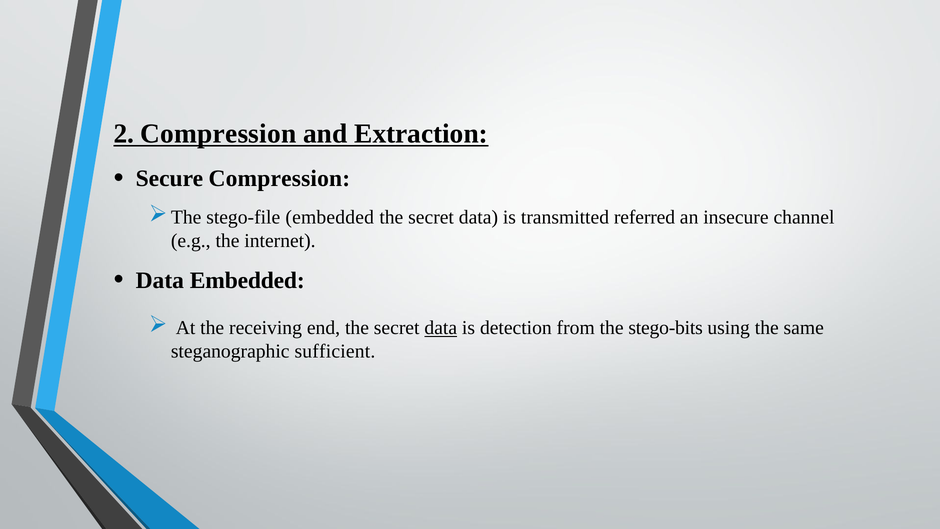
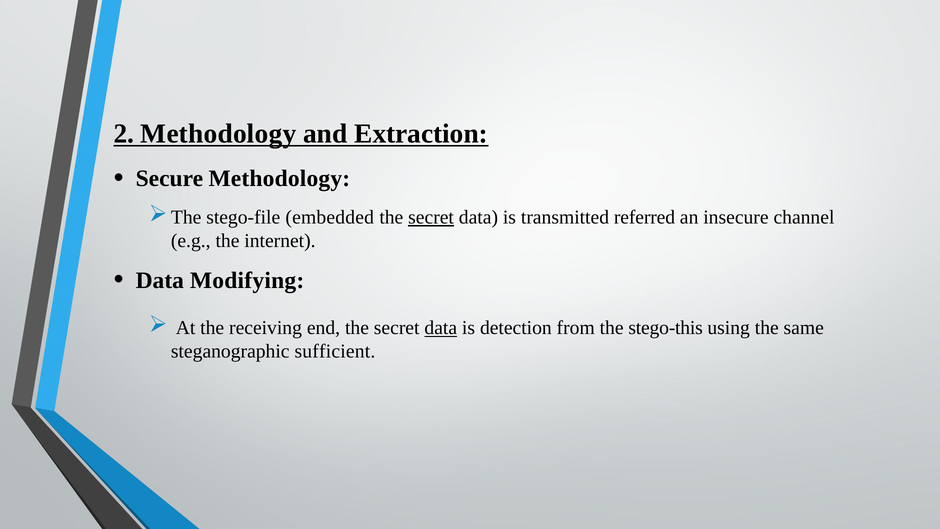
2 Compression: Compression -> Methodology
Secure Compression: Compression -> Methodology
secret at (431, 217) underline: none -> present
Data Embedded: Embedded -> Modifying
stego-bits: stego-bits -> stego-this
